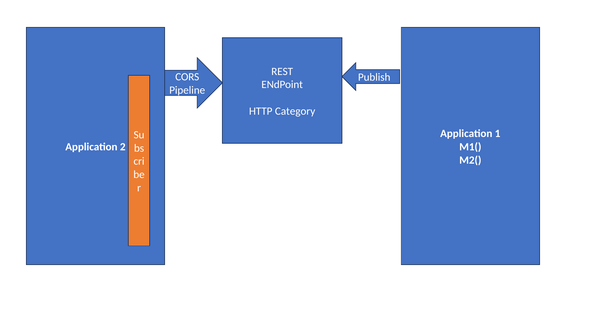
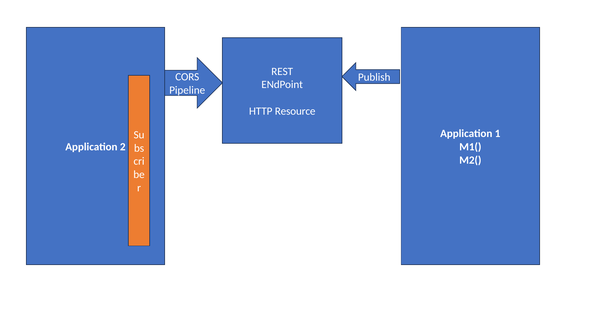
Category: Category -> Resource
